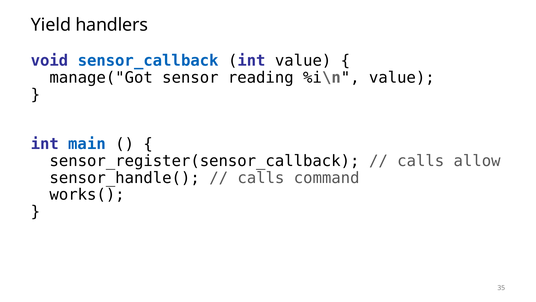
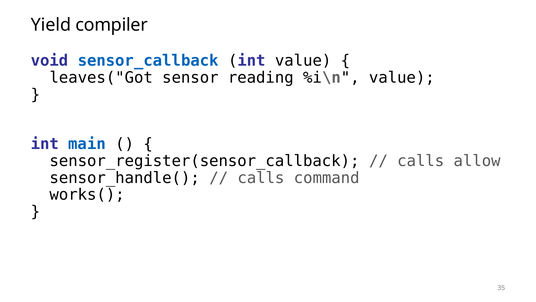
handlers: handlers -> compiler
manage("Got: manage("Got -> leaves("Got
